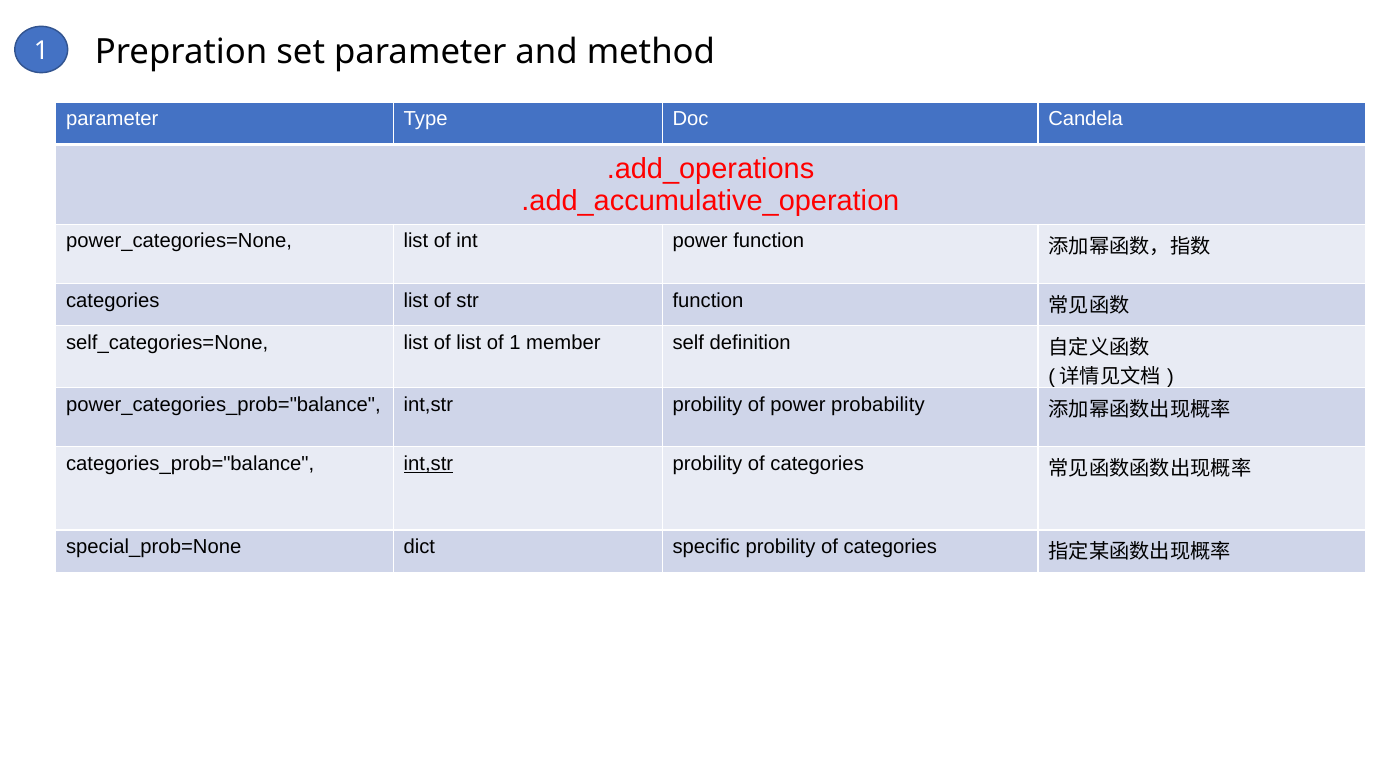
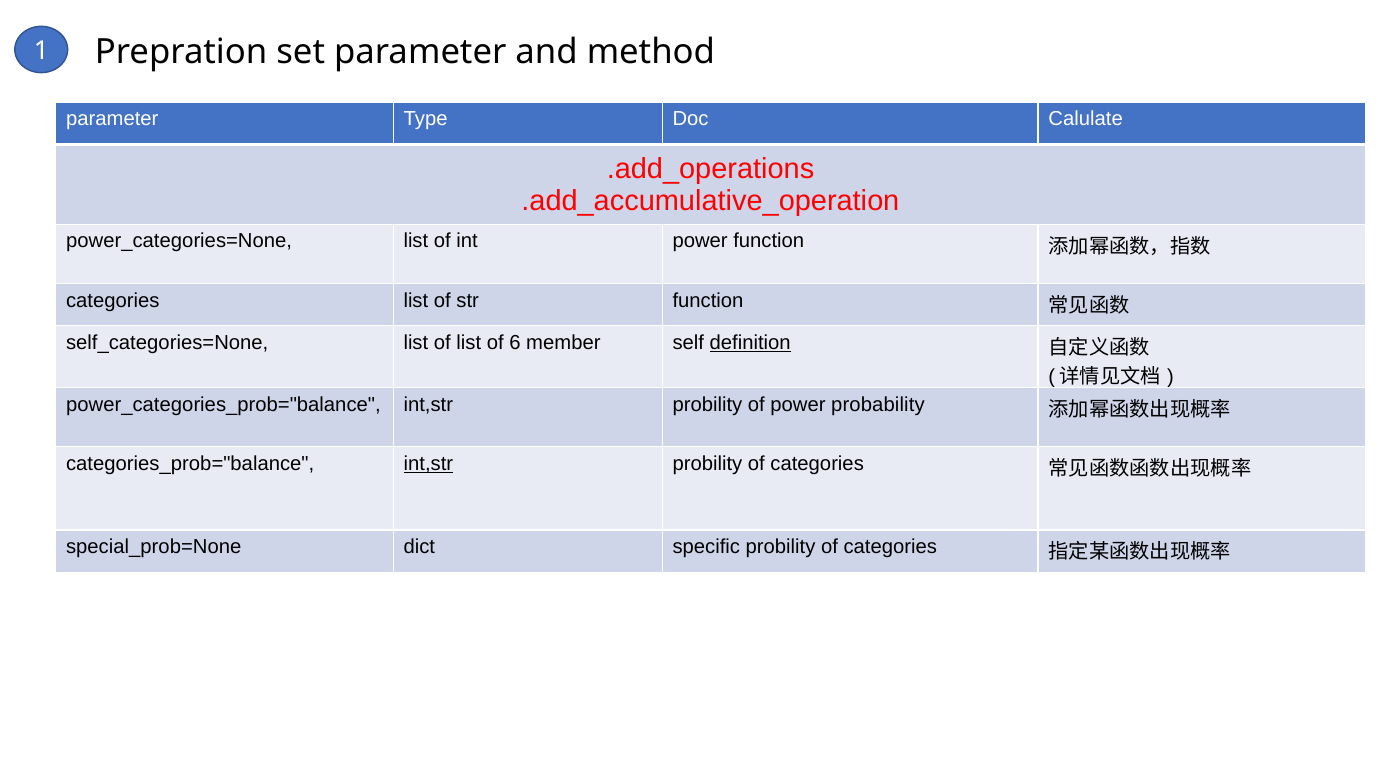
Candela: Candela -> Calulate
of 1: 1 -> 6
definition underline: none -> present
